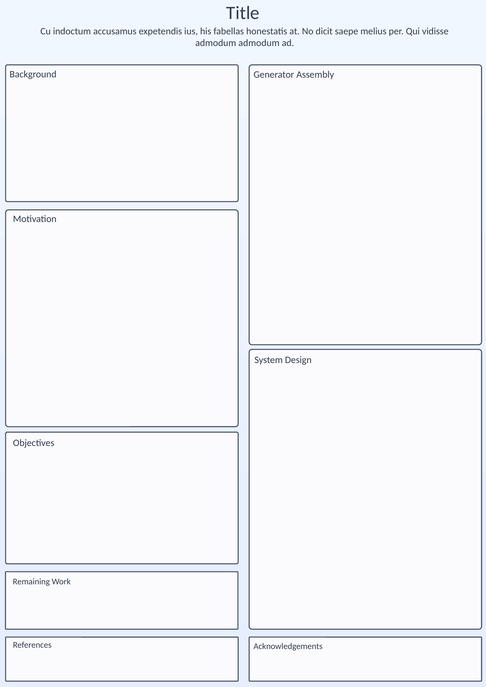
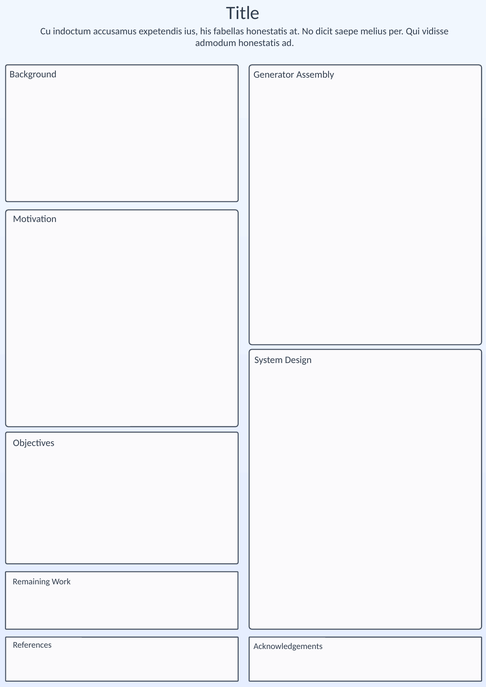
admodum admodum: admodum -> honestatis
